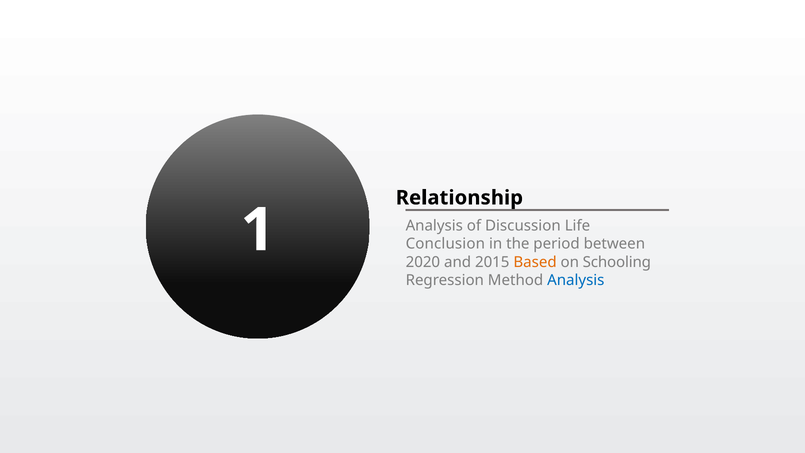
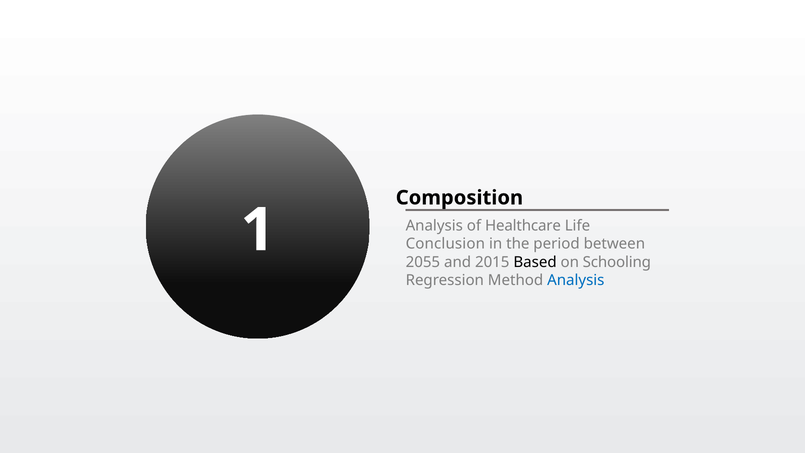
Relationship: Relationship -> Composition
Discussion: Discussion -> Healthcare
2020: 2020 -> 2055
Based colour: orange -> black
